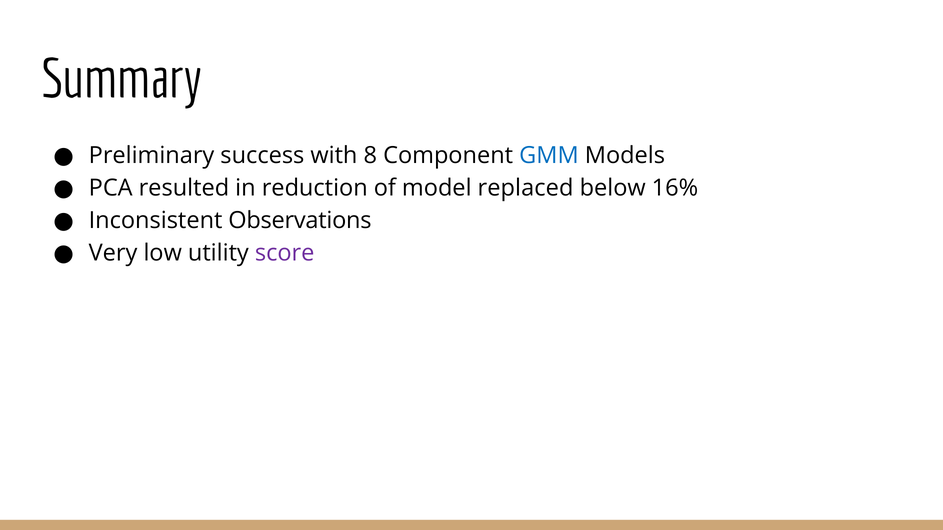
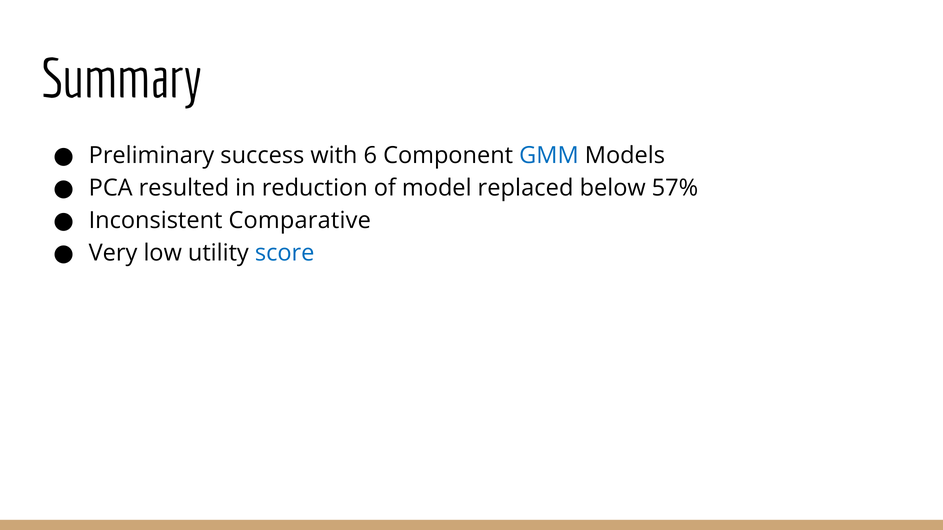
8: 8 -> 6
16%: 16% -> 57%
Observations: Observations -> Comparative
score colour: purple -> blue
